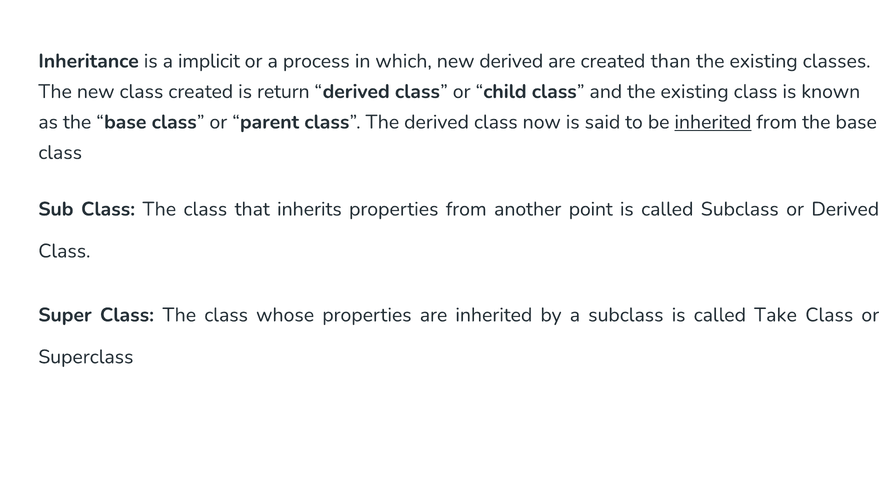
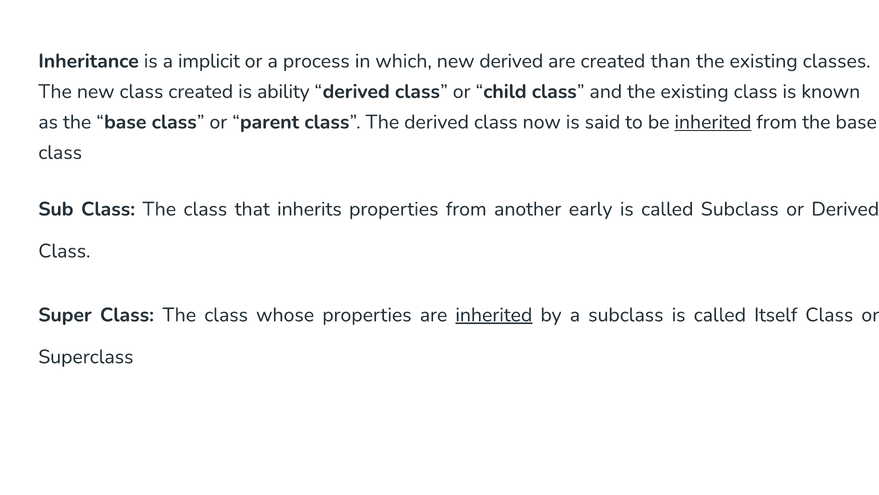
return: return -> ability
point: point -> early
inherited at (494, 315) underline: none -> present
Take: Take -> Itself
